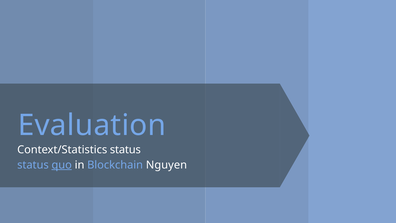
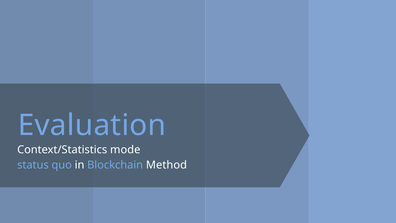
Context/Statistics status: status -> mode
quo underline: present -> none
Nguyen: Nguyen -> Method
